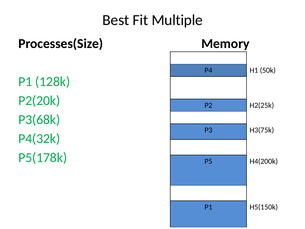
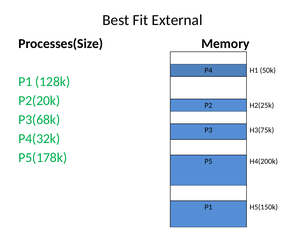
Multiple: Multiple -> External
